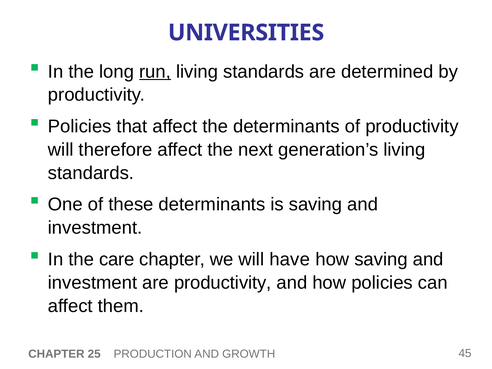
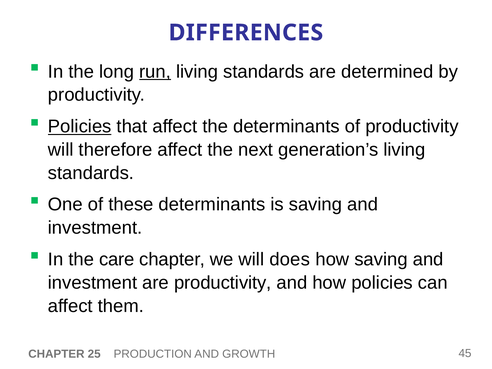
UNIVERSITIES: UNIVERSITIES -> DIFFERENCES
Policies at (80, 126) underline: none -> present
have: have -> does
